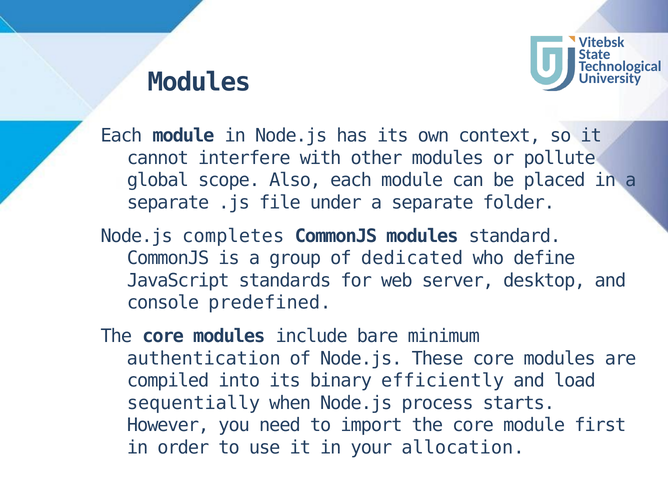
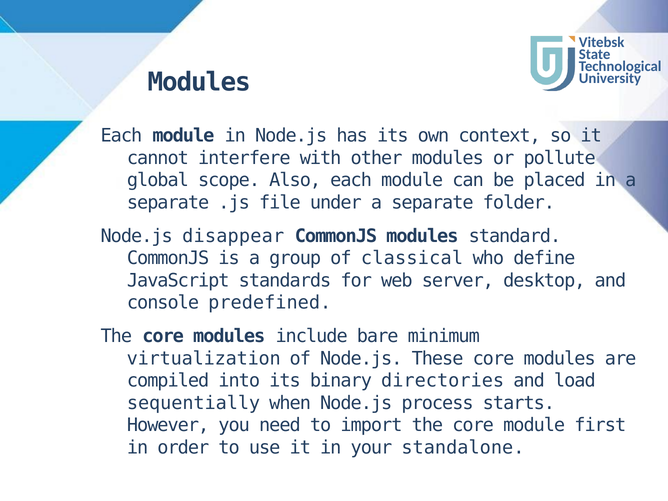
completes: completes -> disappear
dedicated: dedicated -> classical
authentication: authentication -> virtualization
efficiently: efficiently -> directories
allocation: allocation -> standalone
